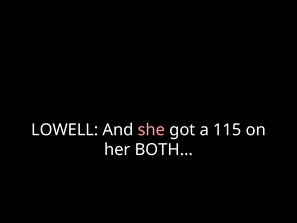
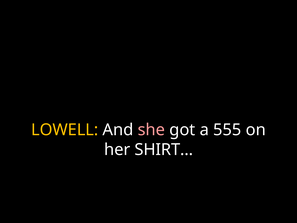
LOWELL colour: white -> yellow
115: 115 -> 555
BOTH…: BOTH… -> SHIRT…
